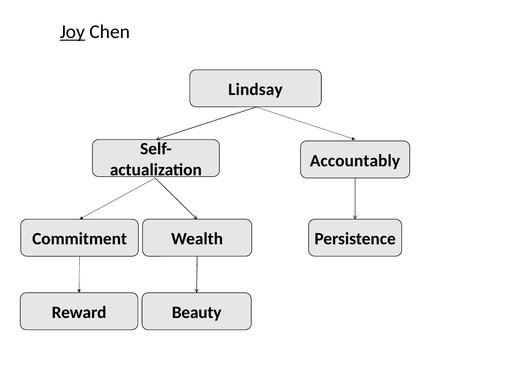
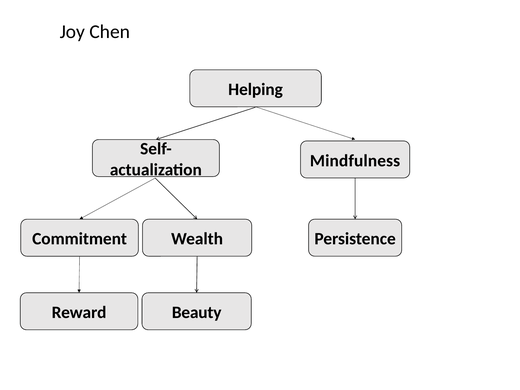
Joy underline: present -> none
Lindsay: Lindsay -> Helping
Accountably: Accountably -> Mindfulness
